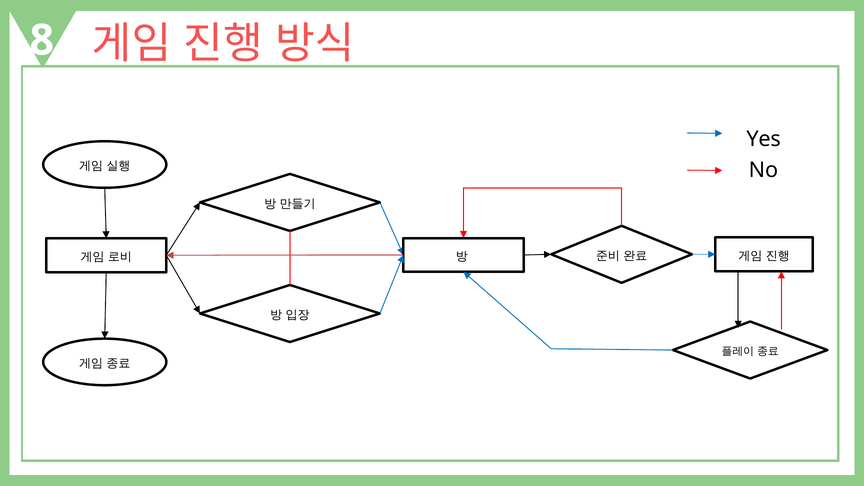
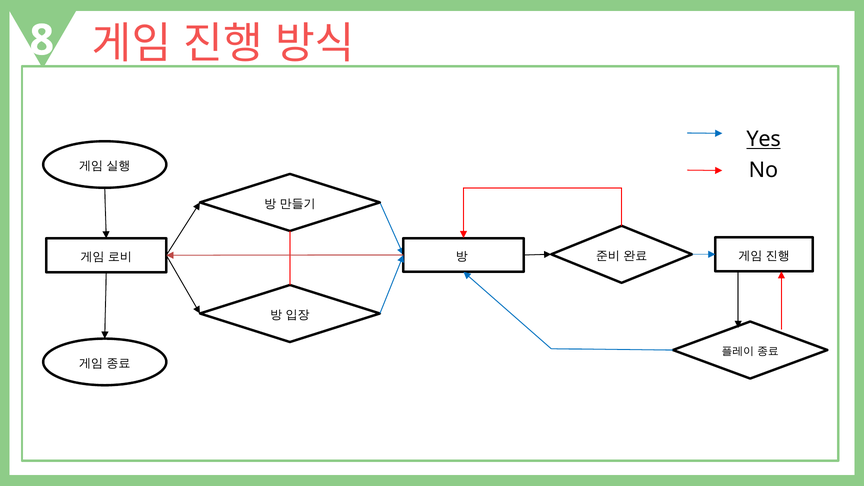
Yes underline: none -> present
